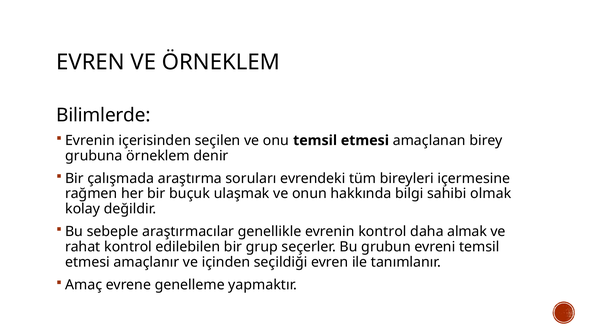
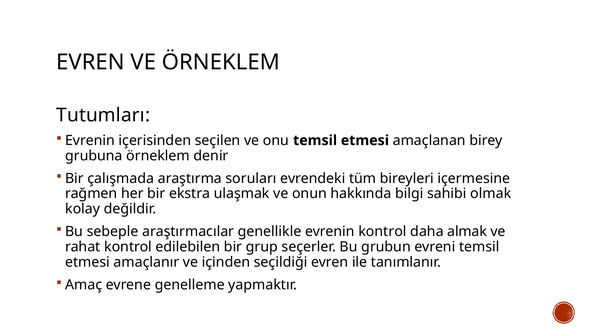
Bilimlerde: Bilimlerde -> Tutumları
buçuk: buçuk -> ekstra
